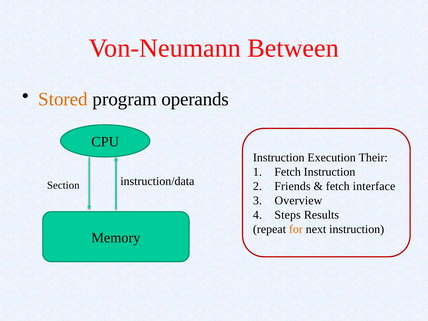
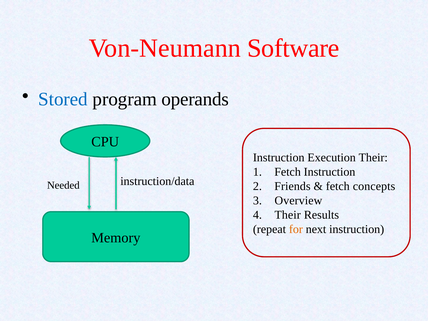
Between: Between -> Software
Stored colour: orange -> blue
Section: Section -> Needed
interface: interface -> concepts
Steps at (288, 215): Steps -> Their
